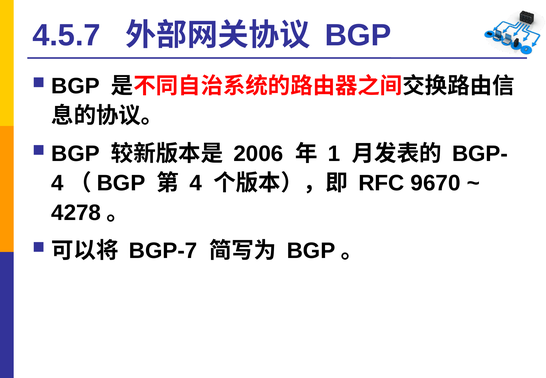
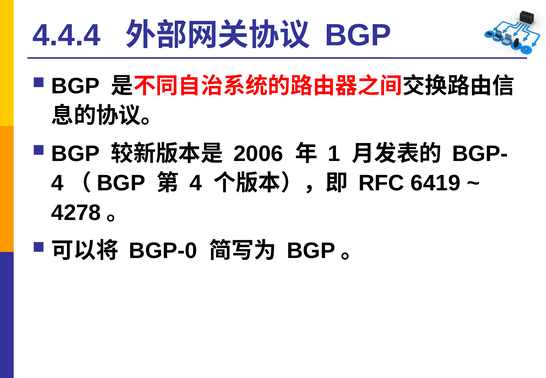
4.5.7: 4.5.7 -> 4.4.4
9670: 9670 -> 6419
BGP-7: BGP-7 -> BGP-0
